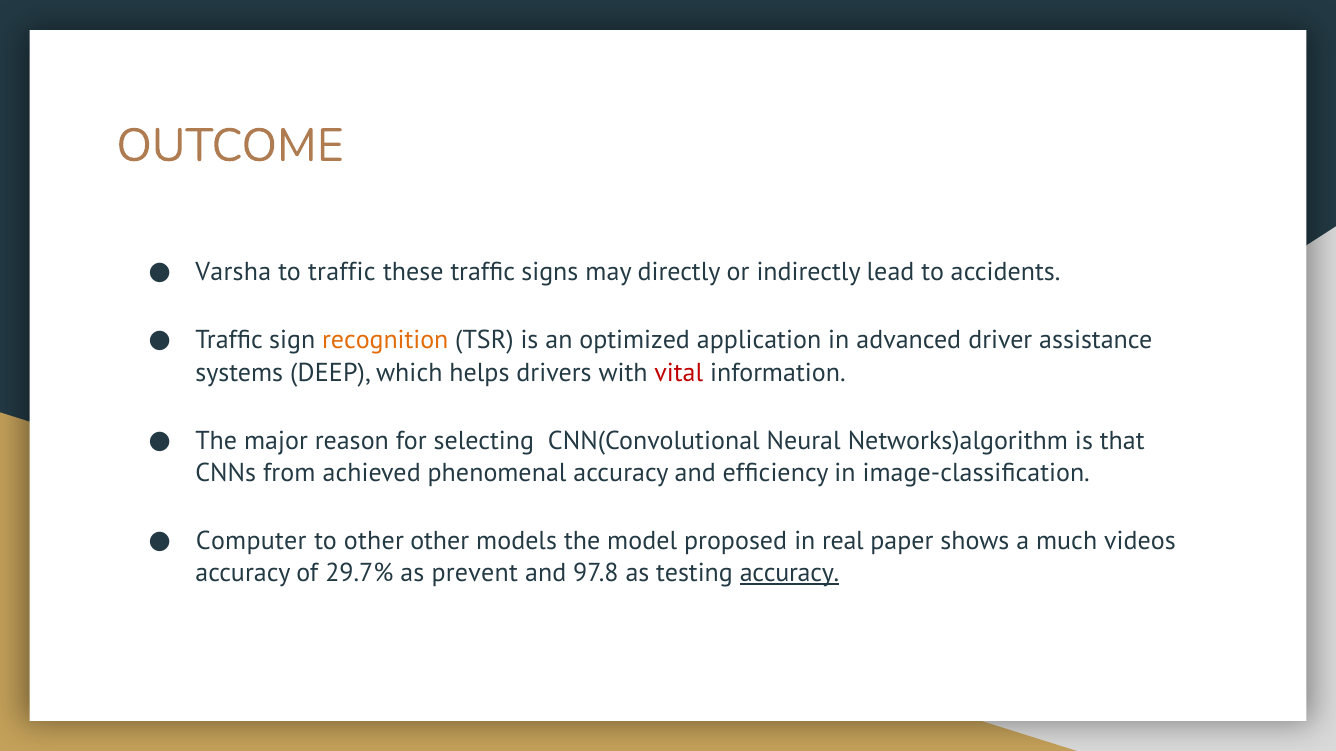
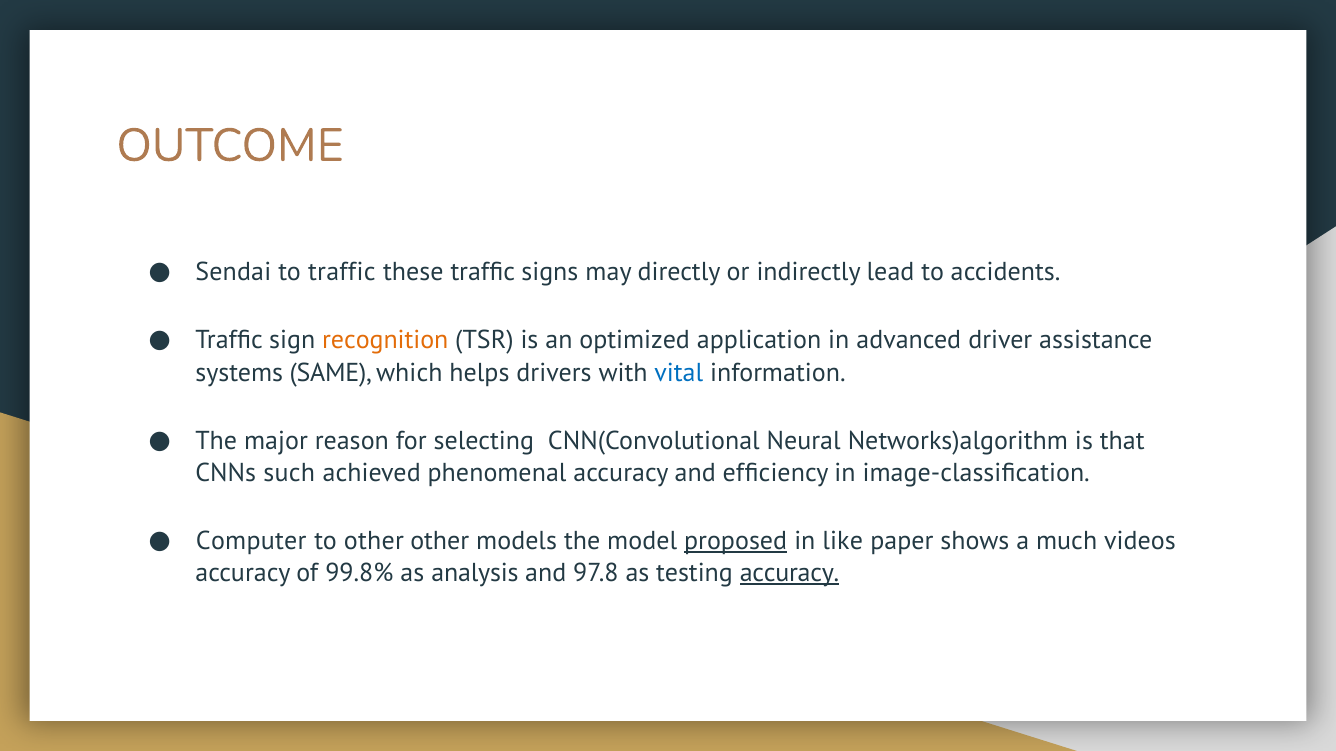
Varsha: Varsha -> Sendai
DEEP: DEEP -> SAME
vital colour: red -> blue
from: from -> such
proposed underline: none -> present
real: real -> like
29.7%: 29.7% -> 99.8%
prevent: prevent -> analysis
